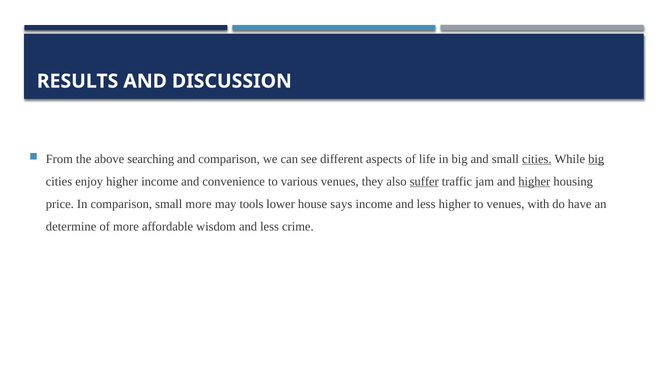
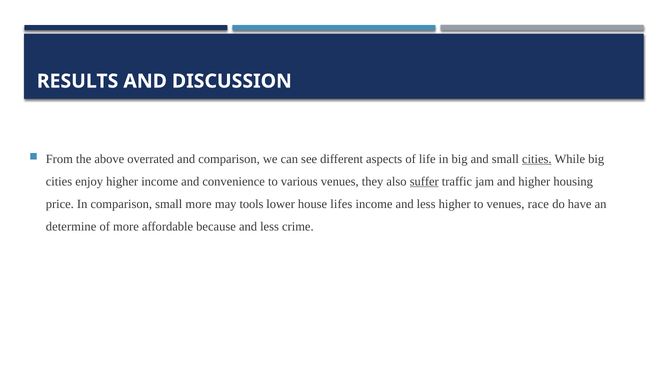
searching: searching -> overrated
big at (596, 159) underline: present -> none
higher at (534, 181) underline: present -> none
says: says -> lifes
with: with -> race
wisdom: wisdom -> because
